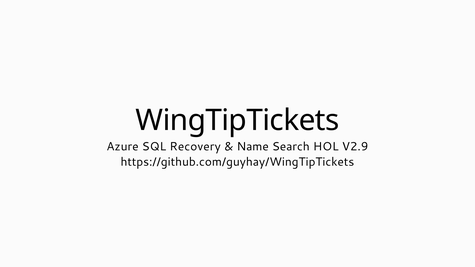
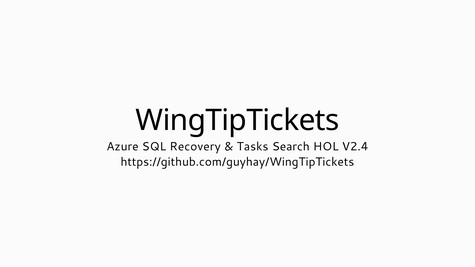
Name: Name -> Tasks
V2.9: V2.9 -> V2.4
